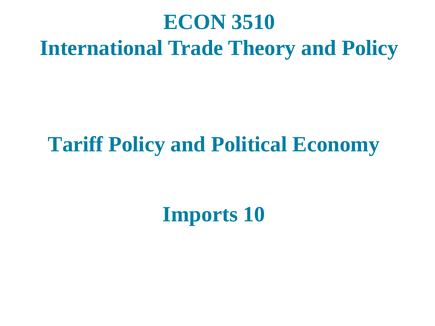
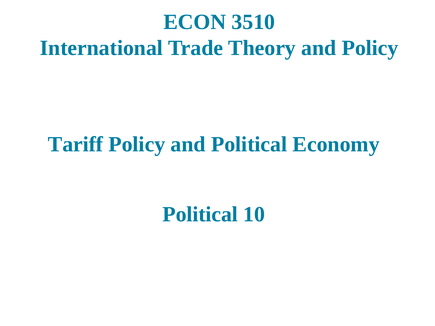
Imports at (200, 215): Imports -> Political
